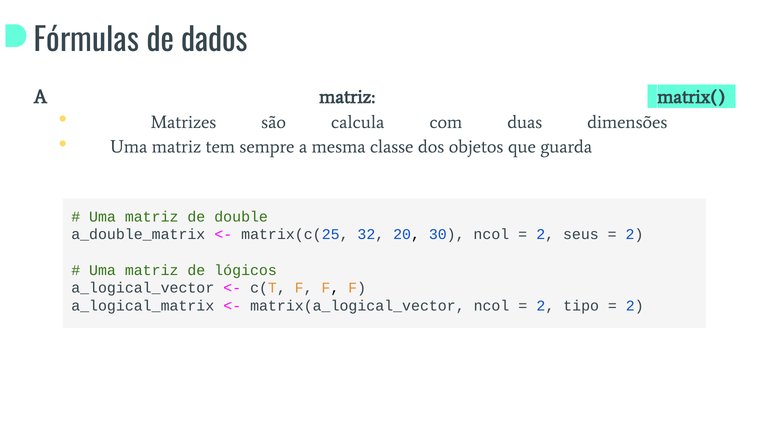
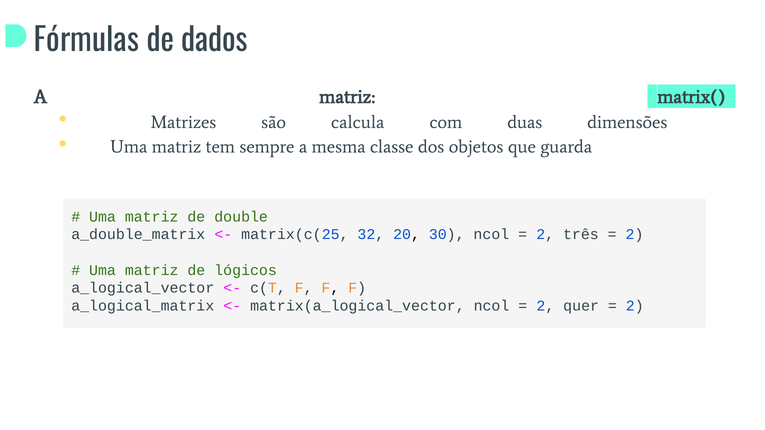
seus: seus -> três
tipo: tipo -> quer
